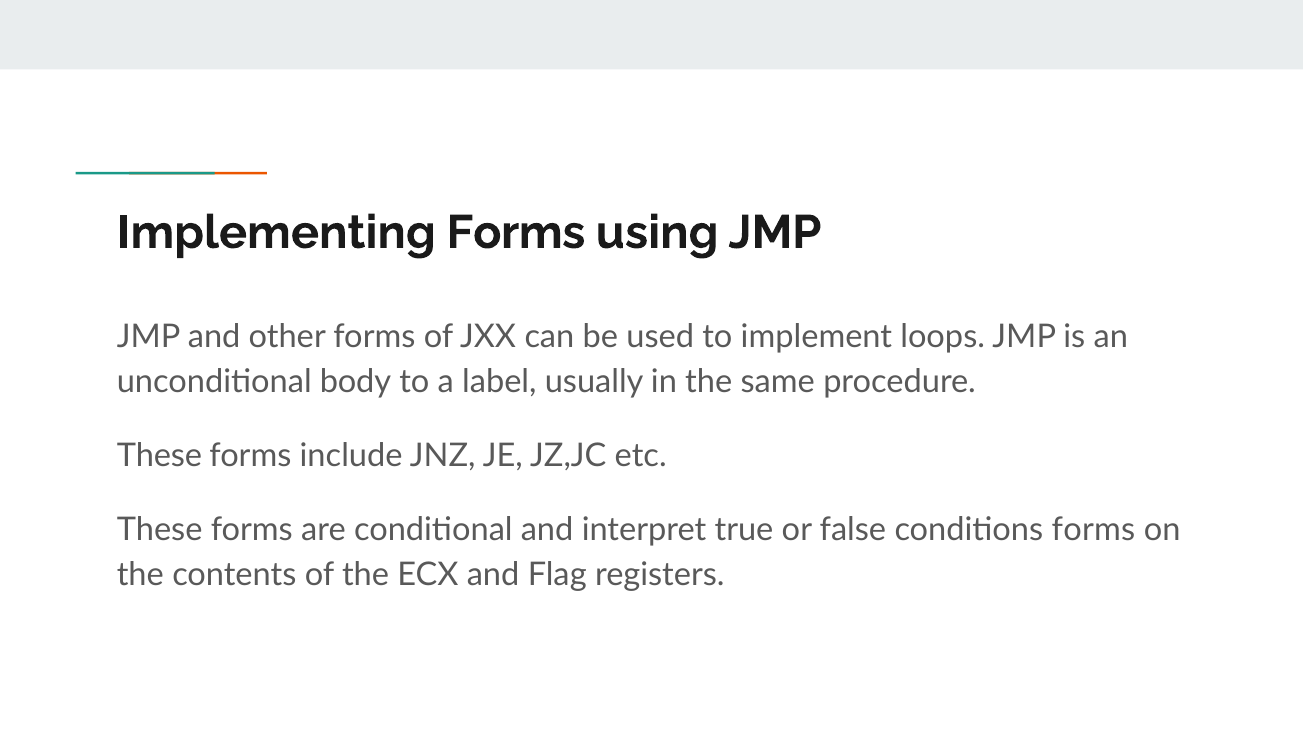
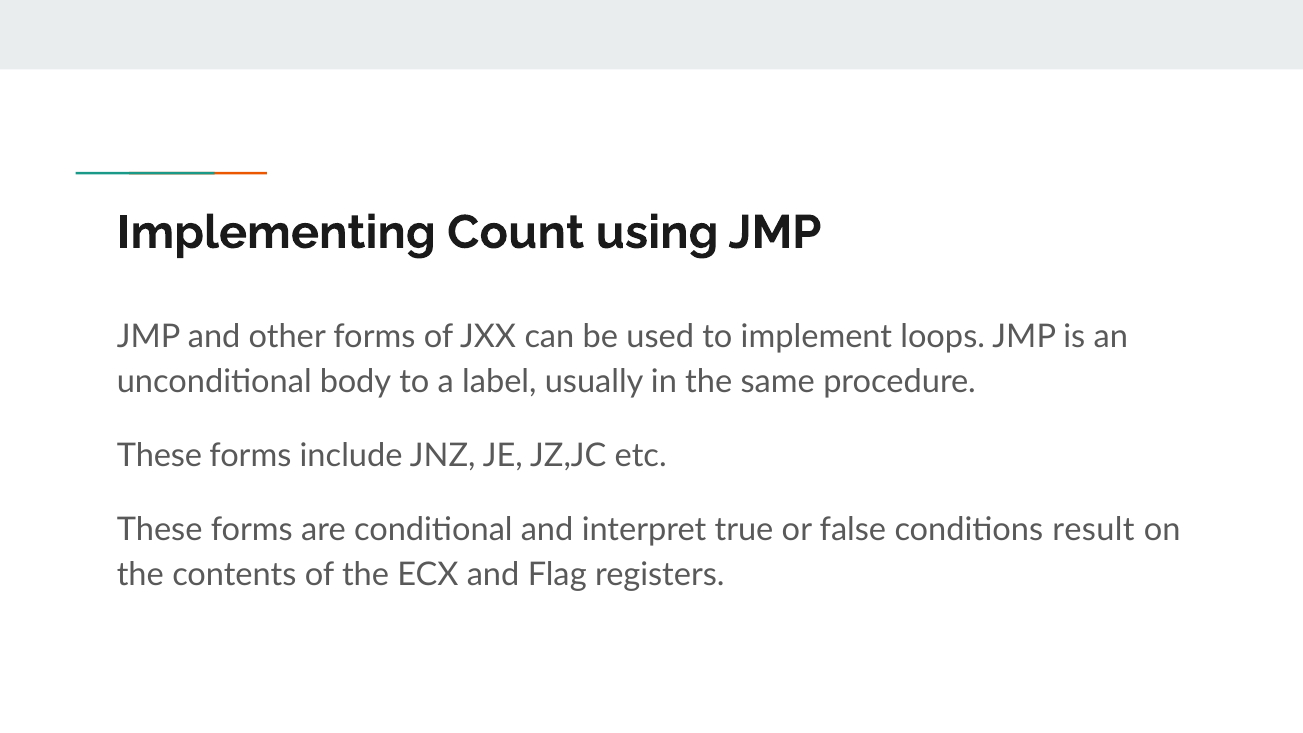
Implementing Forms: Forms -> Count
conditions forms: forms -> result
